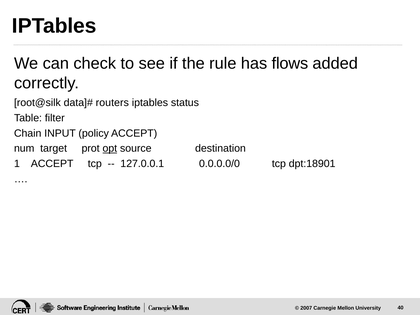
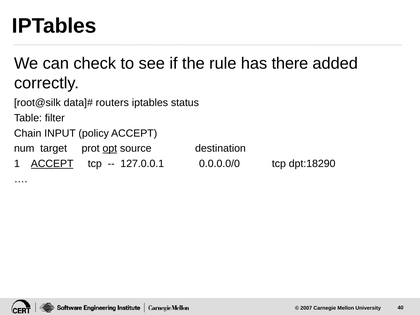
flows: flows -> there
ACCEPT at (52, 164) underline: none -> present
dpt:18901: dpt:18901 -> dpt:18290
